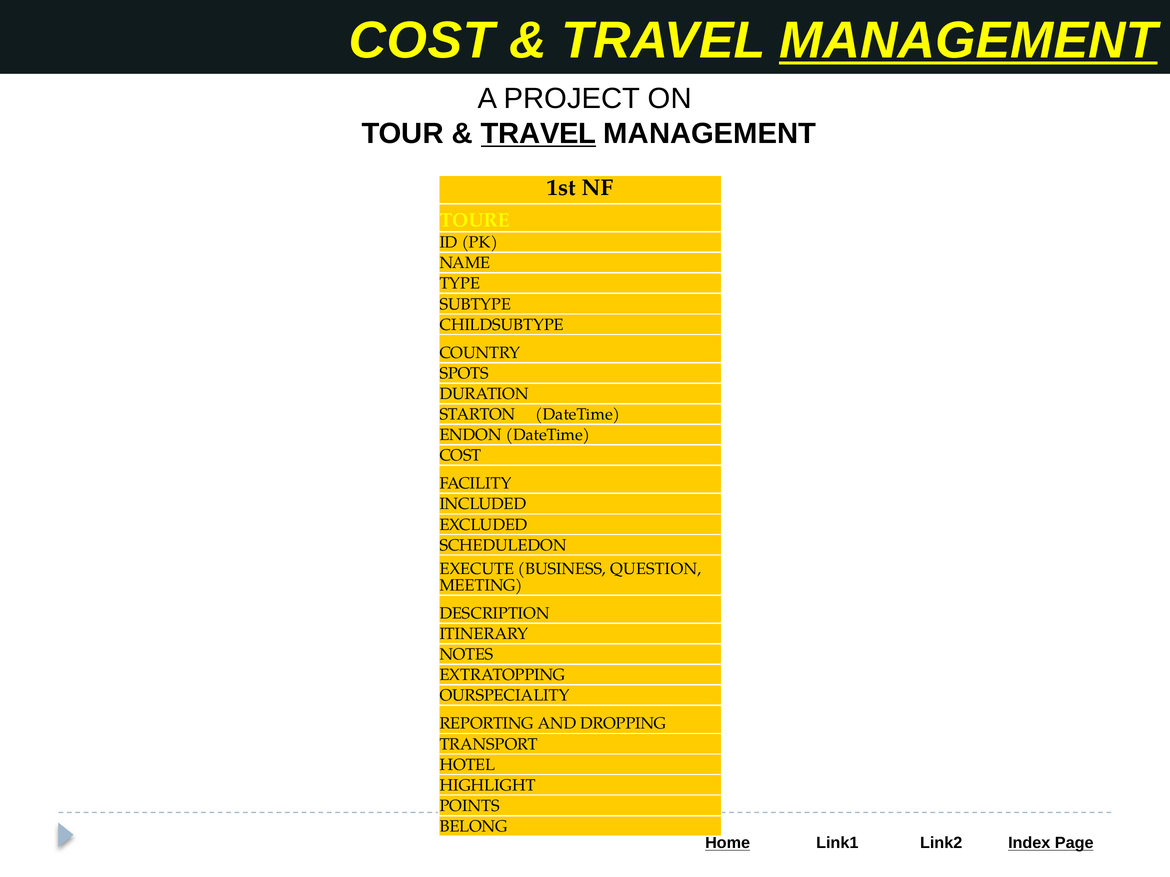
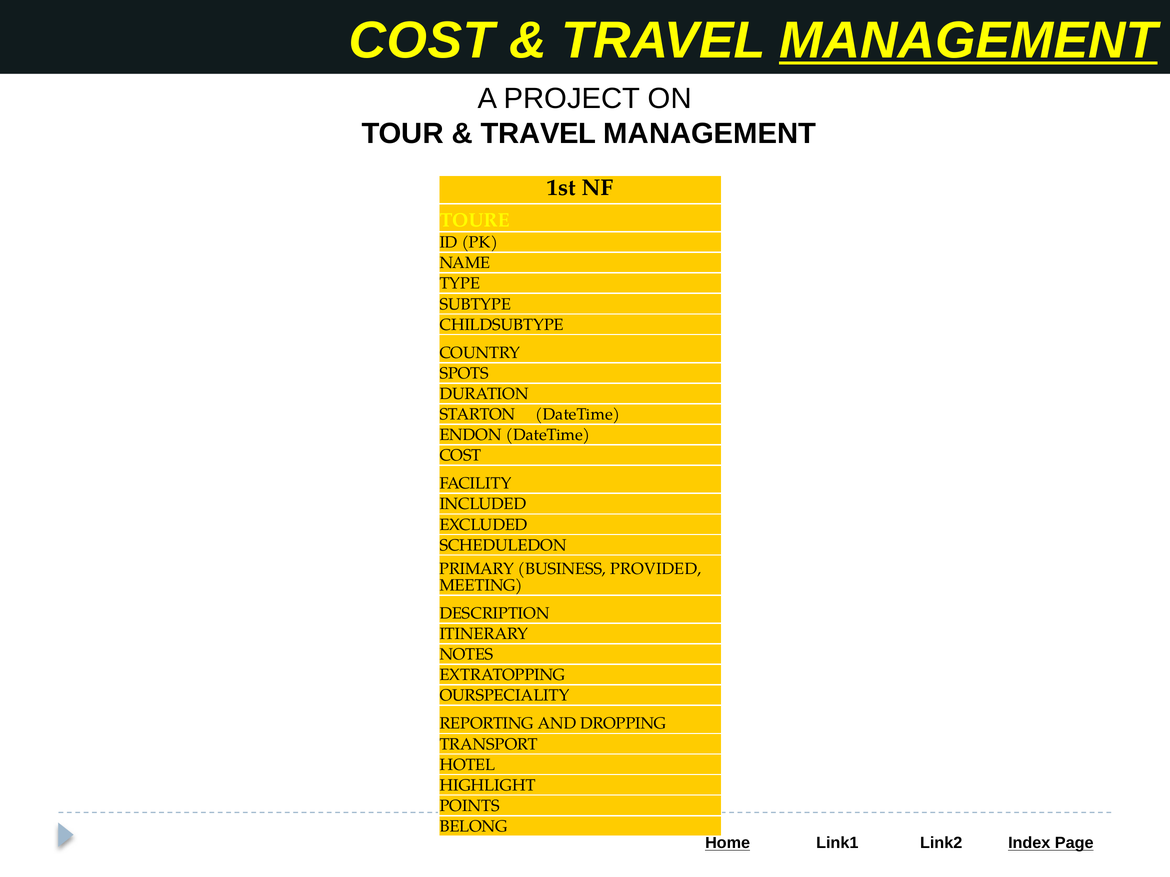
TRAVEL at (539, 134) underline: present -> none
EXECUTE: EXECUTE -> PRIMARY
QUESTION: QUESTION -> PROVIDED
